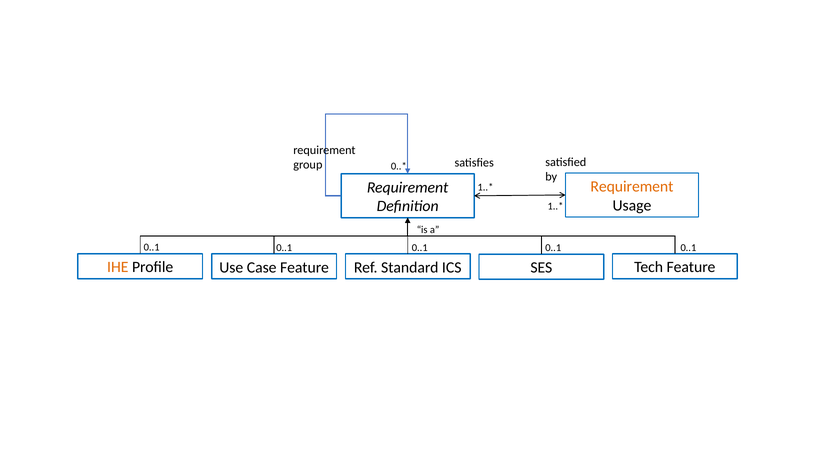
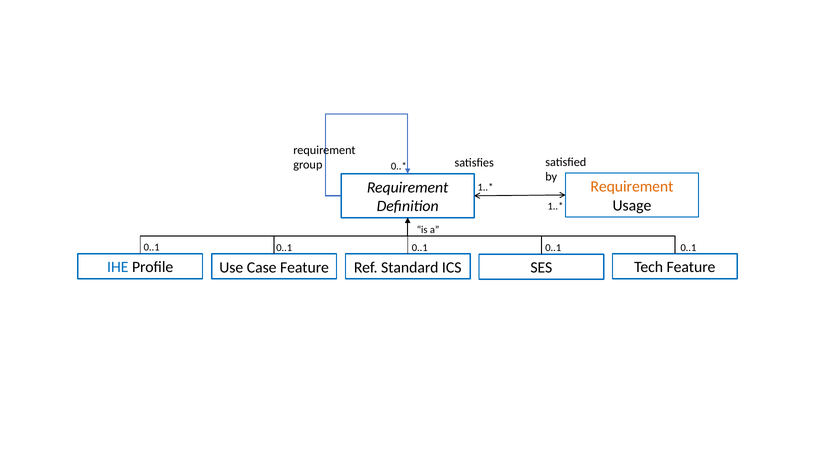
IHE colour: orange -> blue
